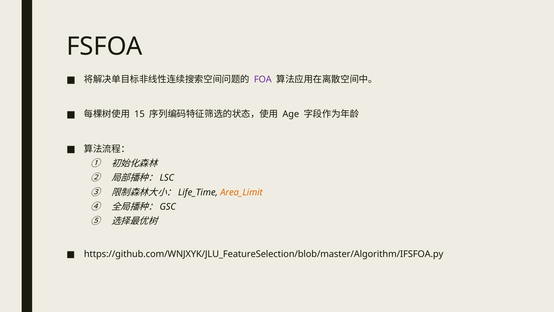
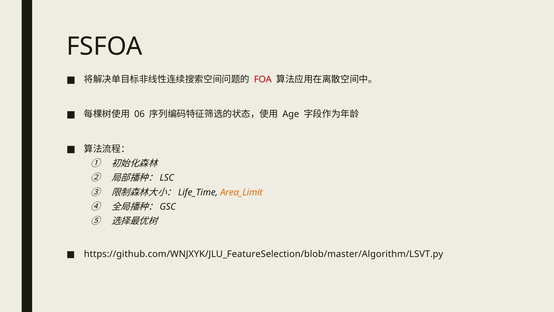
FOA colour: purple -> red
15: 15 -> 06
https://github.com/WNJXYK/JLU_FeatureSelection/blob/master/Algorithm/IFSFOA.py: https://github.com/WNJXYK/JLU_FeatureSelection/blob/master/Algorithm/IFSFOA.py -> https://github.com/WNJXYK/JLU_FeatureSelection/blob/master/Algorithm/LSVT.py
